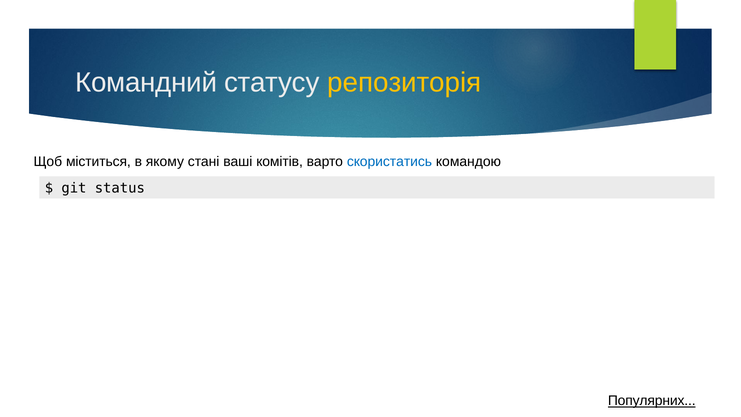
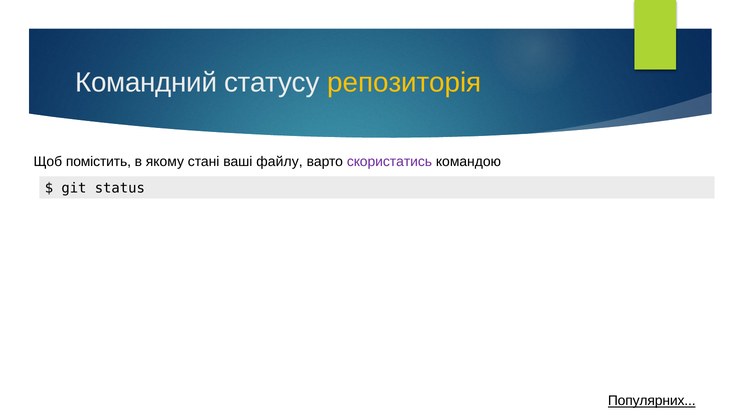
міститься: міститься -> помістить
комітів: комітів -> файлу
скористатись colour: blue -> purple
